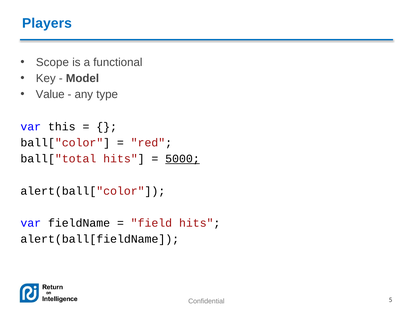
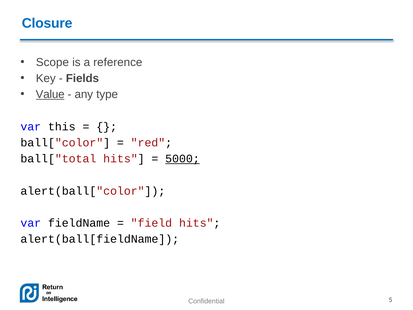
Players: Players -> Closure
functional: functional -> reference
Model: Model -> Fields
Value underline: none -> present
